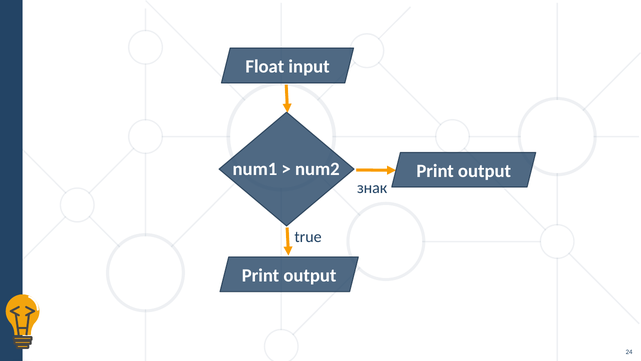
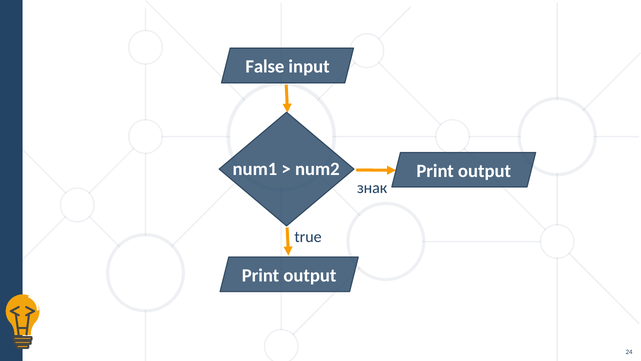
Float: Float -> False
